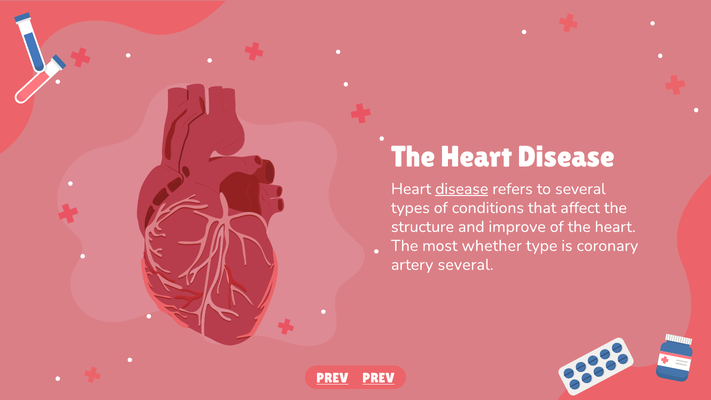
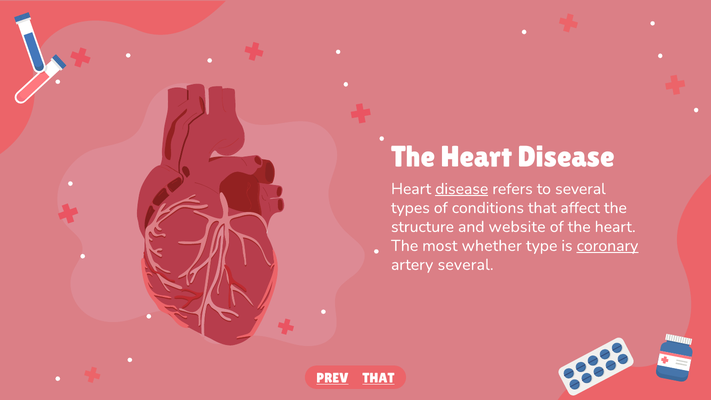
improve: improve -> website
coronary underline: none -> present
PREV at (379, 378): PREV -> THAT
